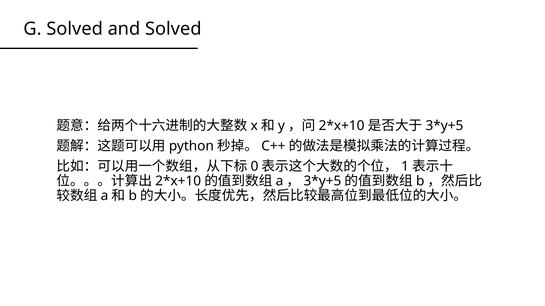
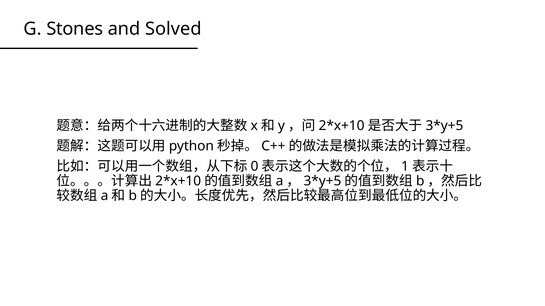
G Solved: Solved -> Stones
